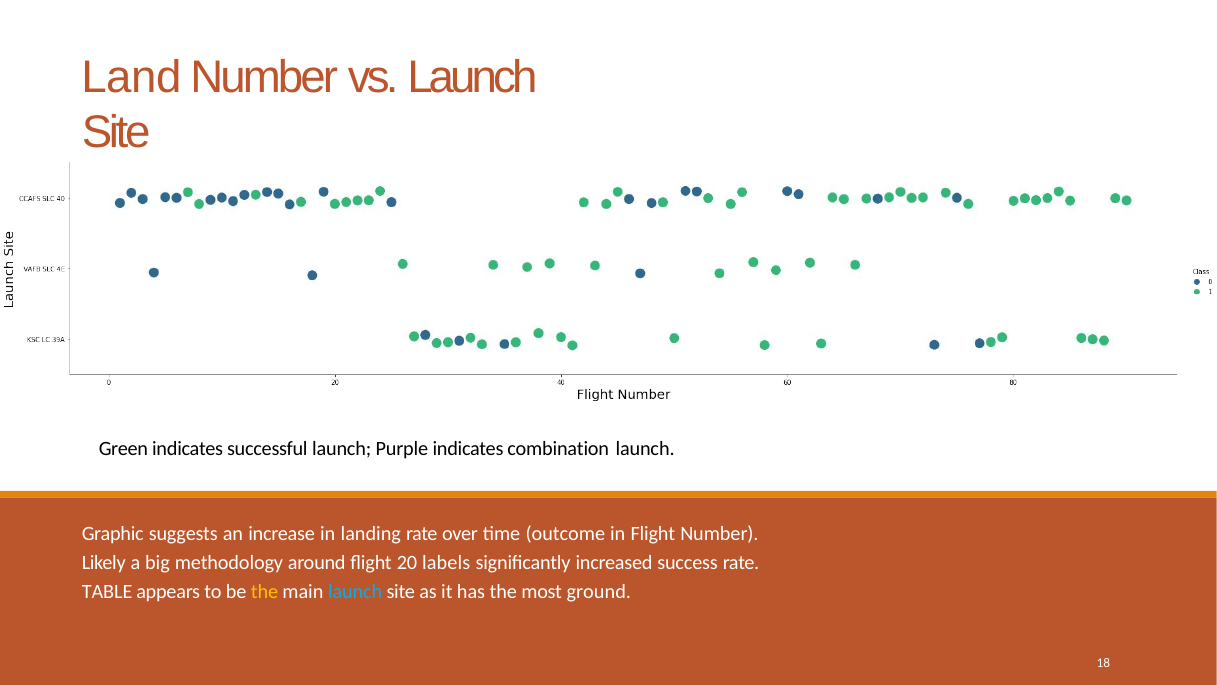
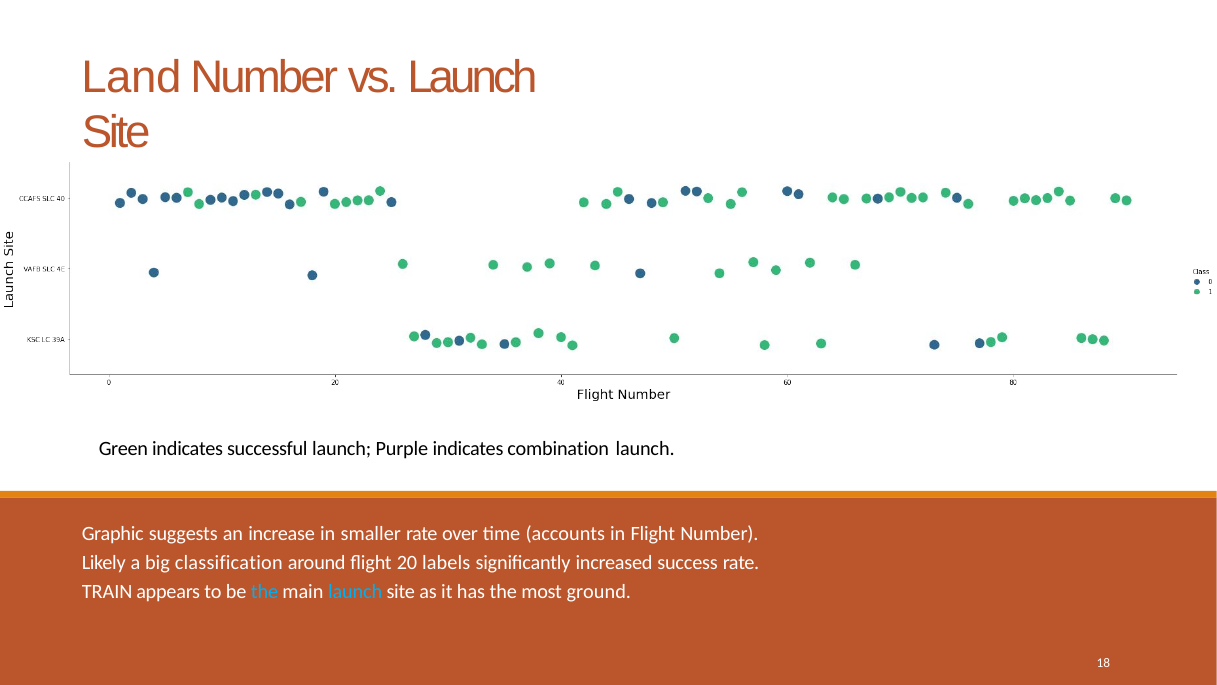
landing: landing -> smaller
outcome: outcome -> accounts
methodology: methodology -> classification
TABLE: TABLE -> TRAIN
the at (265, 592) colour: yellow -> light blue
